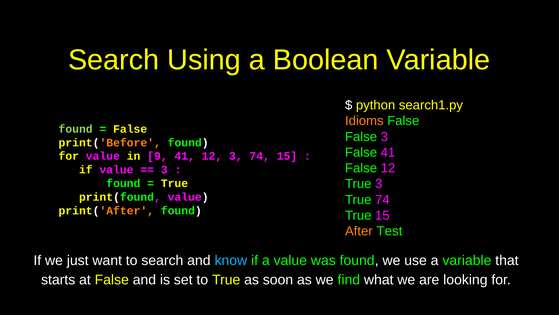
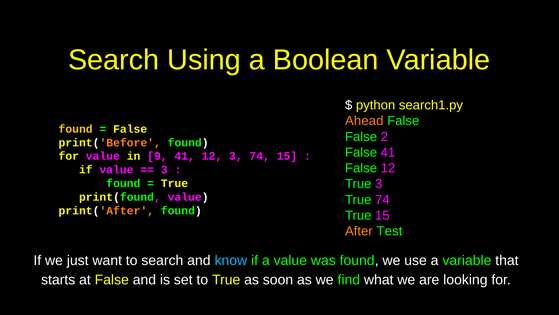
Idioms: Idioms -> Ahead
found at (76, 129) colour: light green -> yellow
False 3: 3 -> 2
